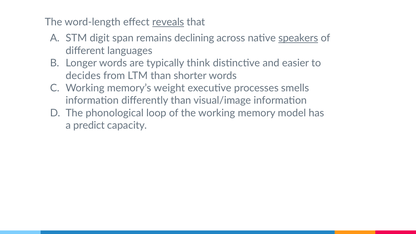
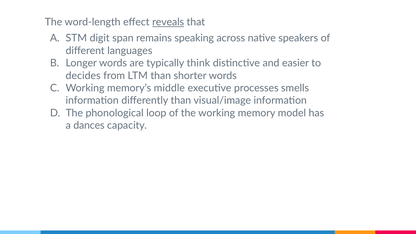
declining: declining -> speaking
speakers underline: present -> none
weight: weight -> middle
predict: predict -> dances
